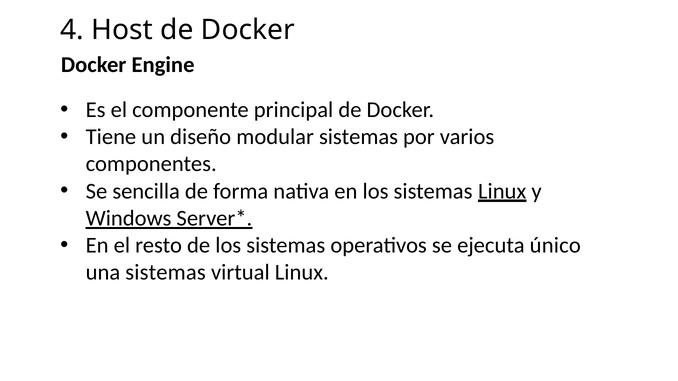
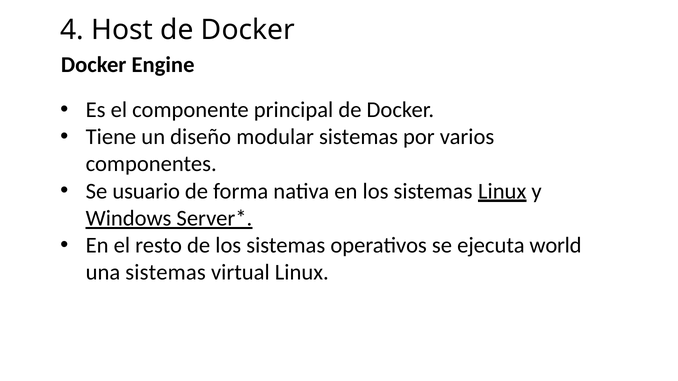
sencilla: sencilla -> usuario
único: único -> world
